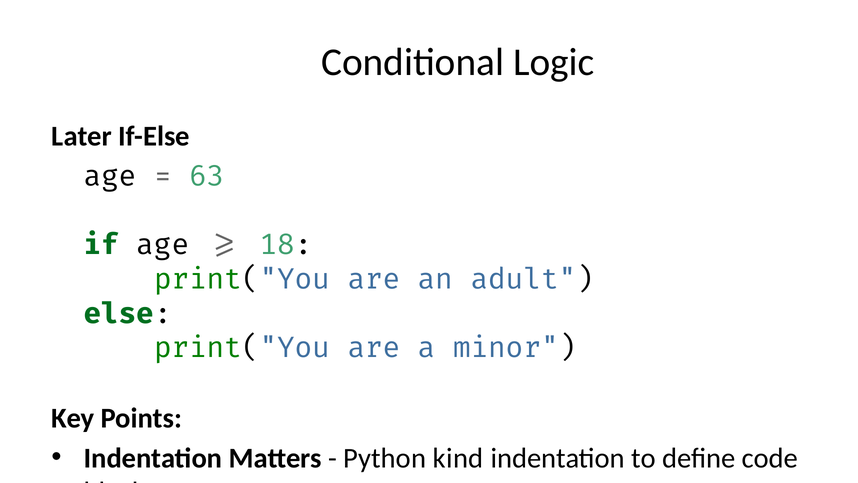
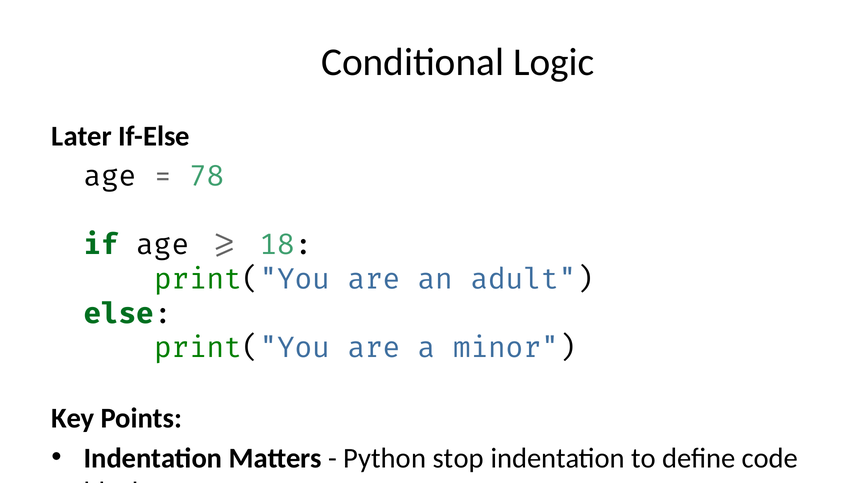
63: 63 -> 78
kind: kind -> stop
